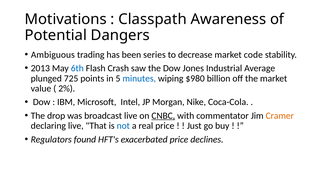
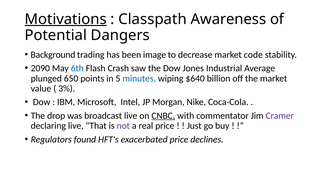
Motivations underline: none -> present
Ambiguous: Ambiguous -> Background
series: series -> image
2013: 2013 -> 2090
725: 725 -> 650
$980: $980 -> $640
2%: 2% -> 3%
Cramer colour: orange -> purple
not colour: blue -> purple
